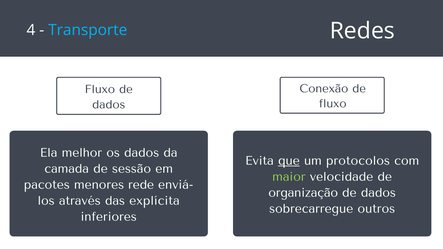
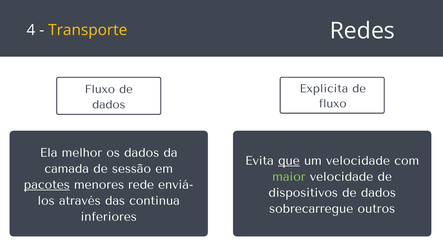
Transporte colour: light blue -> yellow
Conexão: Conexão -> Explícita
um protocolos: protocolos -> velocidade
pacotes underline: none -> present
organização: organização -> dispositivos
explícita: explícita -> continua
